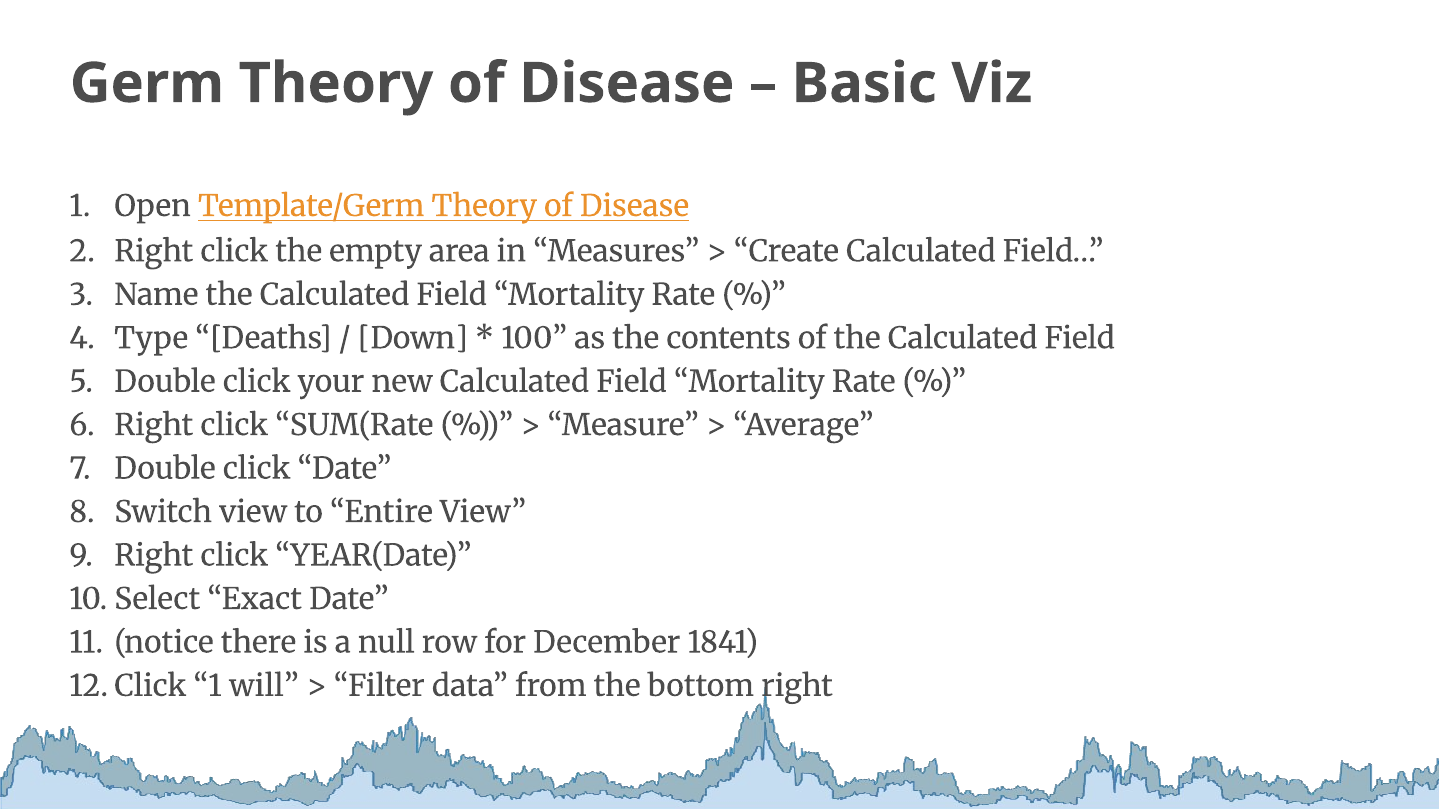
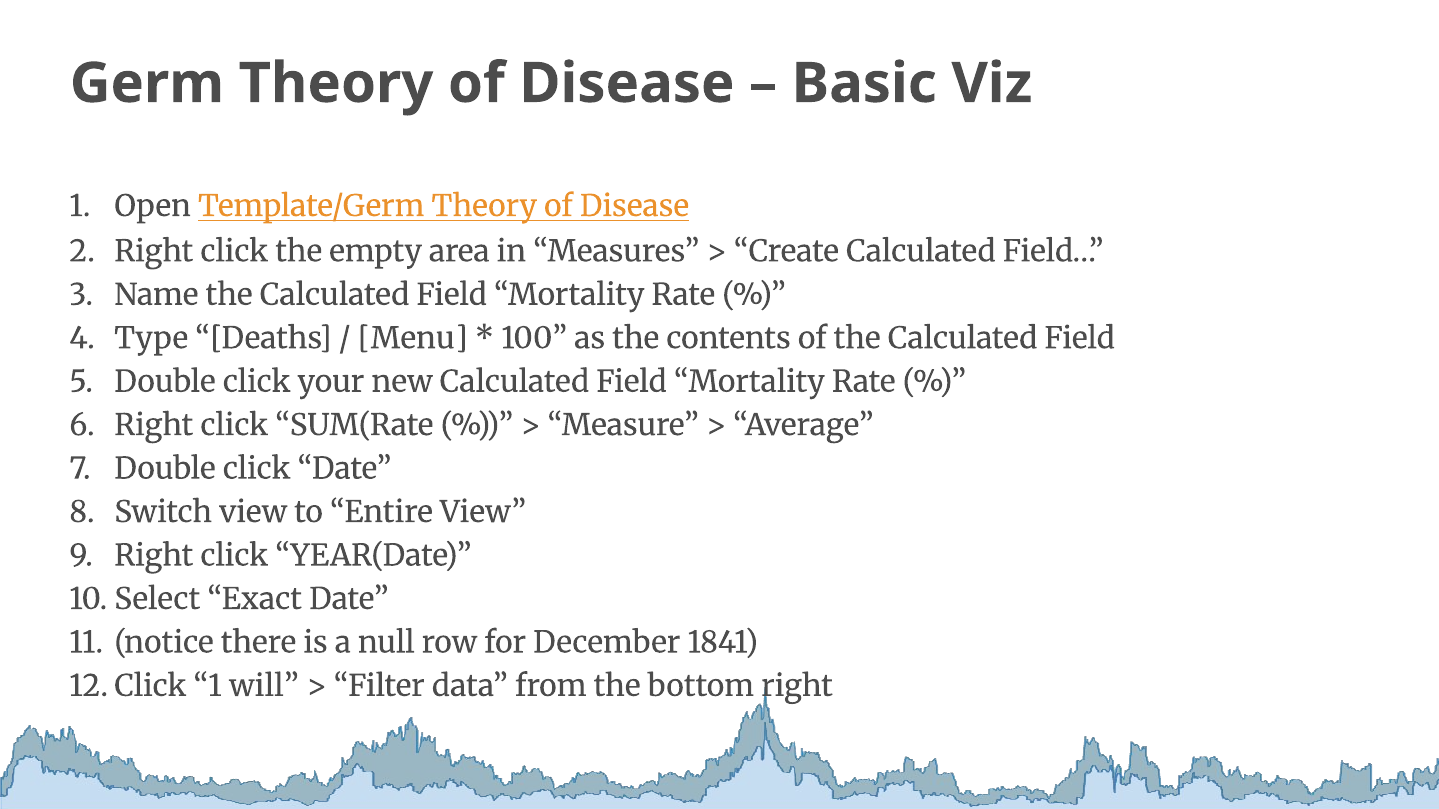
Down: Down -> Menu
